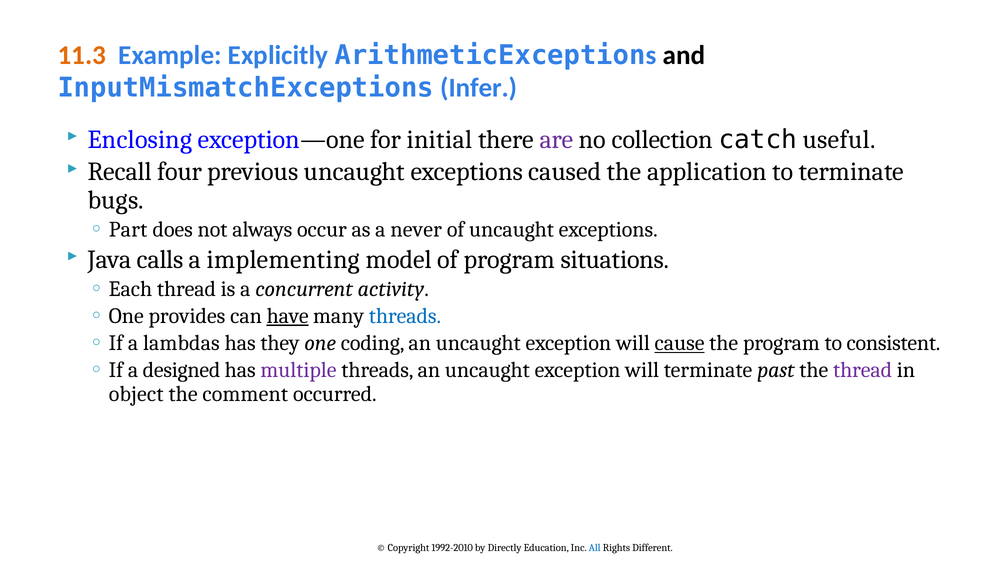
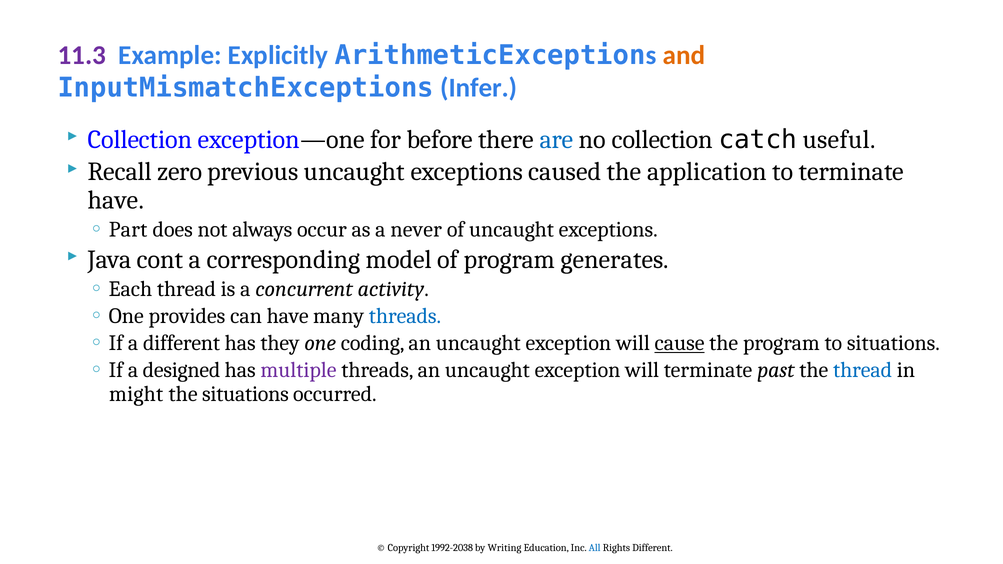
11.3 colour: orange -> purple
and colour: black -> orange
Enclosing at (140, 140): Enclosing -> Collection
initial: initial -> before
are colour: purple -> blue
four: four -> zero
bugs at (116, 200): bugs -> have
calls: calls -> cont
implementing: implementing -> corresponding
situations: situations -> generates
have at (288, 316) underline: present -> none
a lambdas: lambdas -> different
to consistent: consistent -> situations
thread at (863, 370) colour: purple -> blue
object: object -> might
the comment: comment -> situations
1992-2010: 1992-2010 -> 1992-2038
Directly: Directly -> Writing
